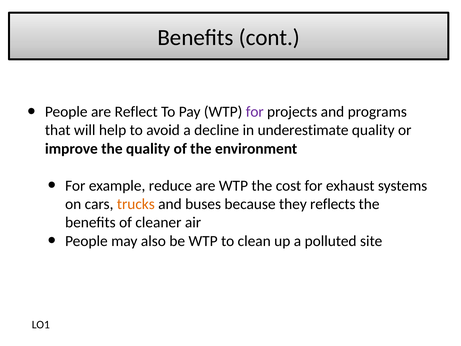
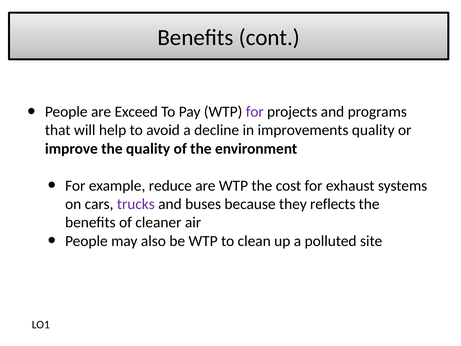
Reflect: Reflect -> Exceed
underestimate: underestimate -> improvements
trucks colour: orange -> purple
